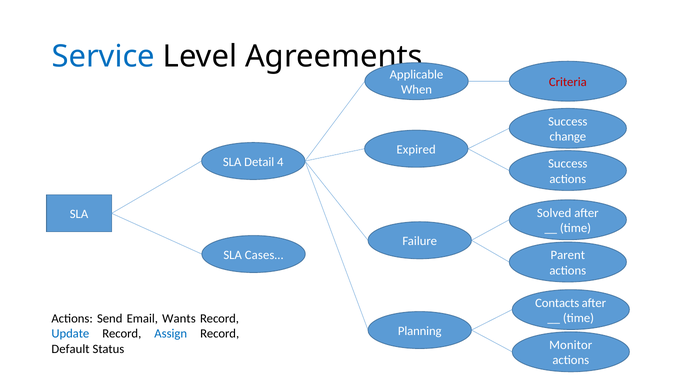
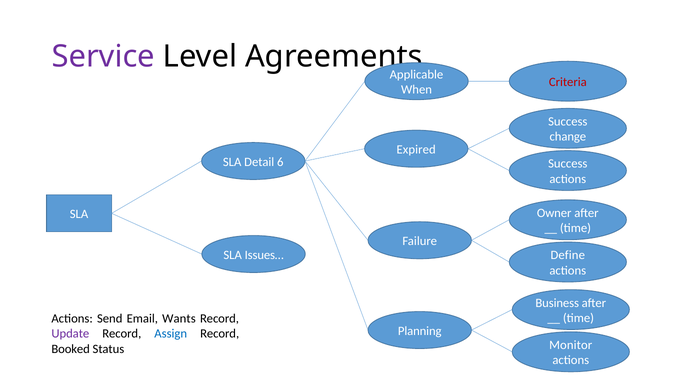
Service colour: blue -> purple
4: 4 -> 6
Solved: Solved -> Owner
Cases…: Cases… -> Issues…
Parent: Parent -> Define
Contacts: Contacts -> Business
Update colour: blue -> purple
Default: Default -> Booked
